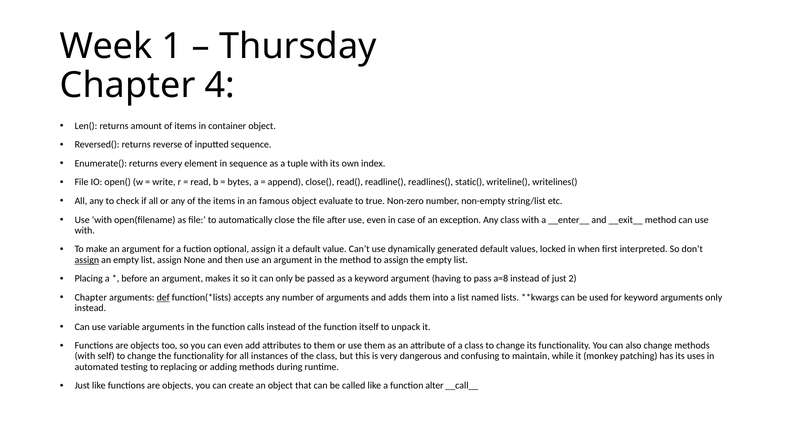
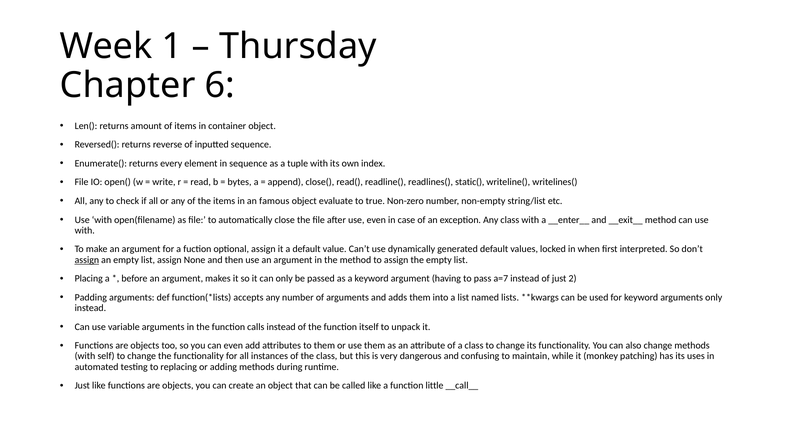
4: 4 -> 6
a=8: a=8 -> a=7
Chapter at (91, 297): Chapter -> Padding
def underline: present -> none
alter: alter -> little
